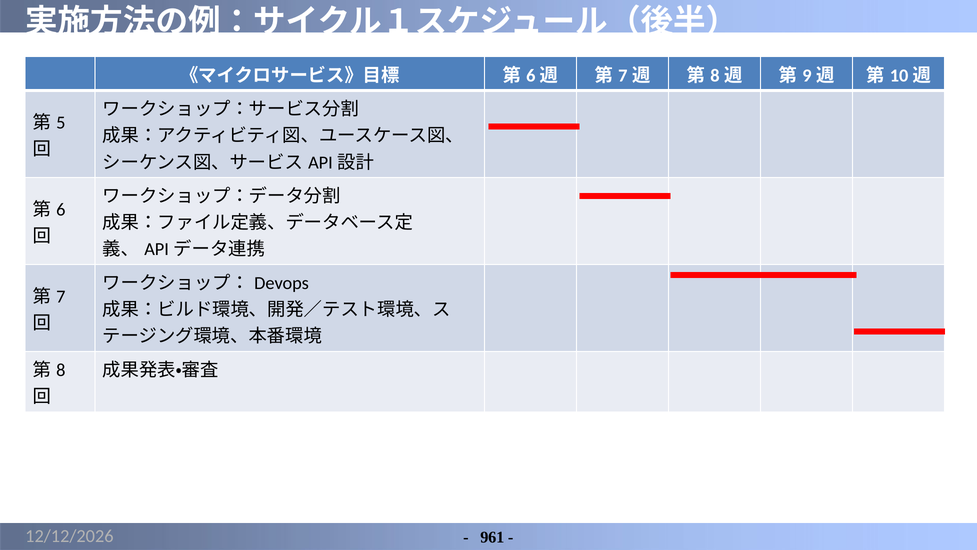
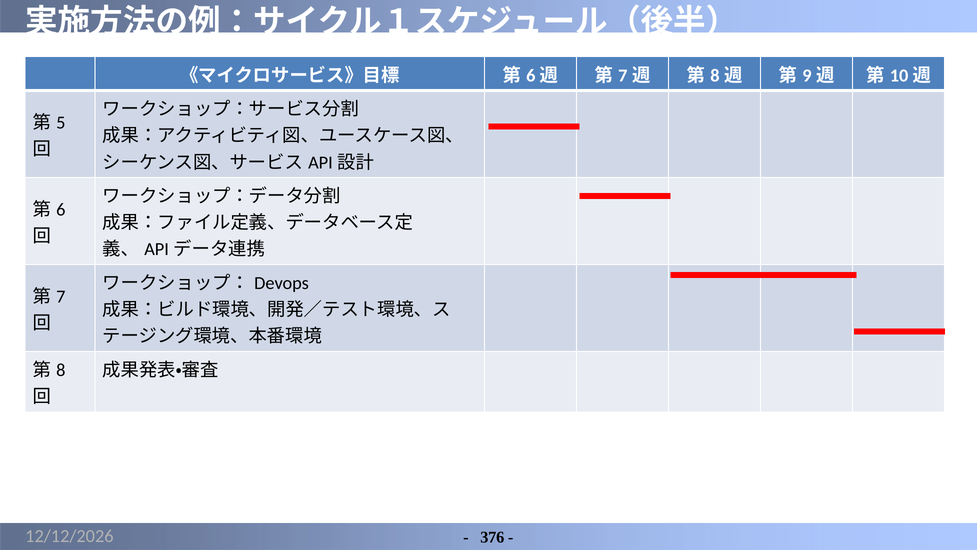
961: 961 -> 376
